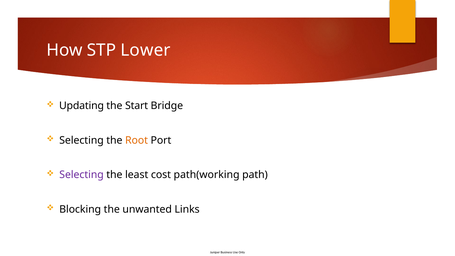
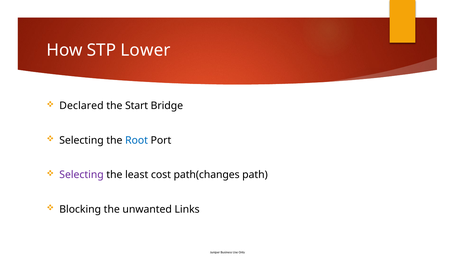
Updating: Updating -> Declared
Root colour: orange -> blue
path(working: path(working -> path(changes
